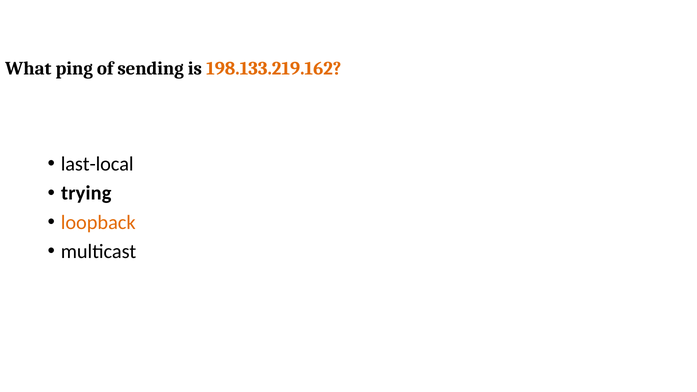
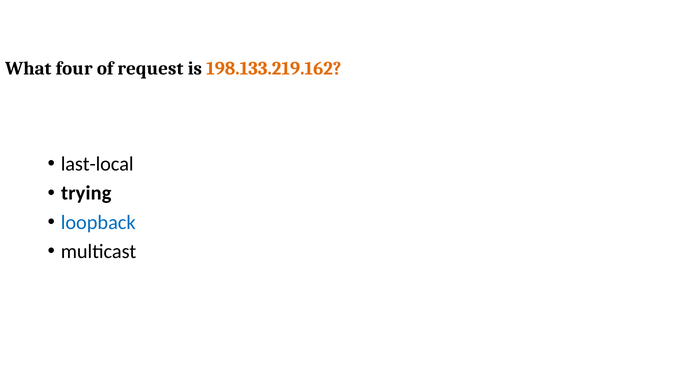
ping: ping -> four
sending: sending -> request
loopback colour: orange -> blue
